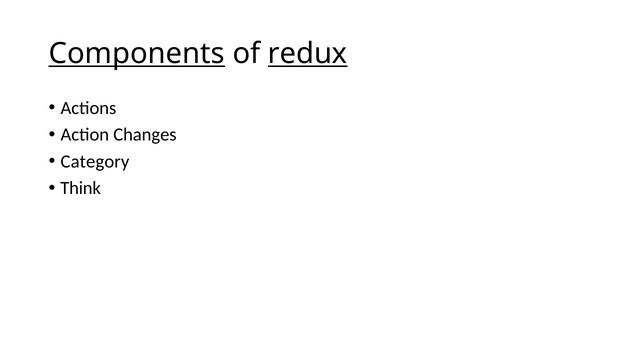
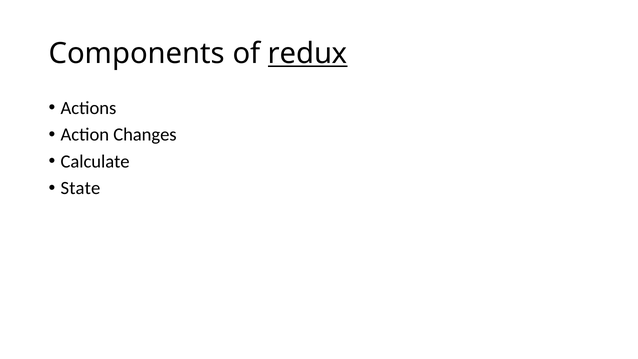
Components underline: present -> none
Category: Category -> Calculate
Think: Think -> State
